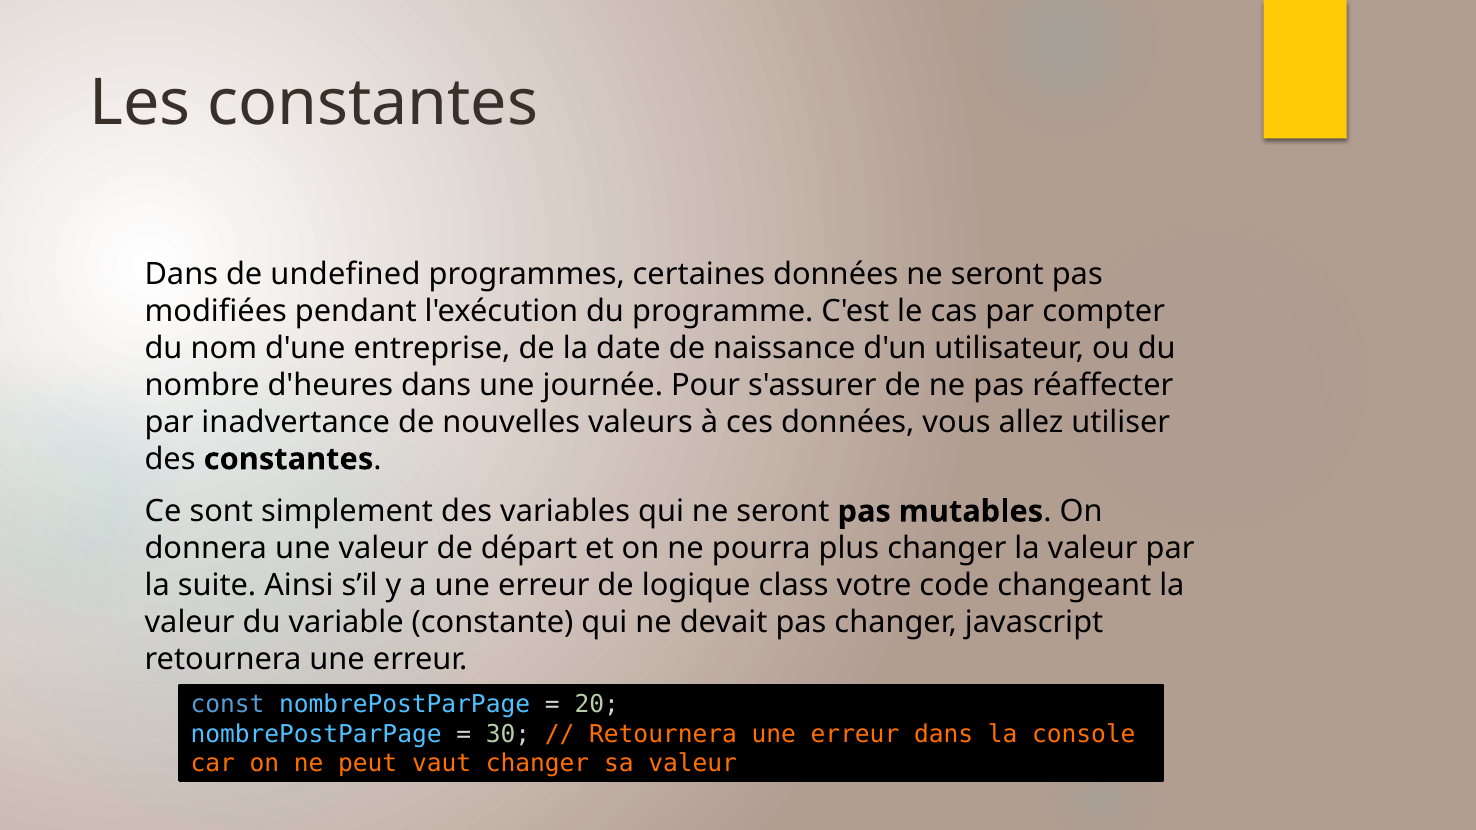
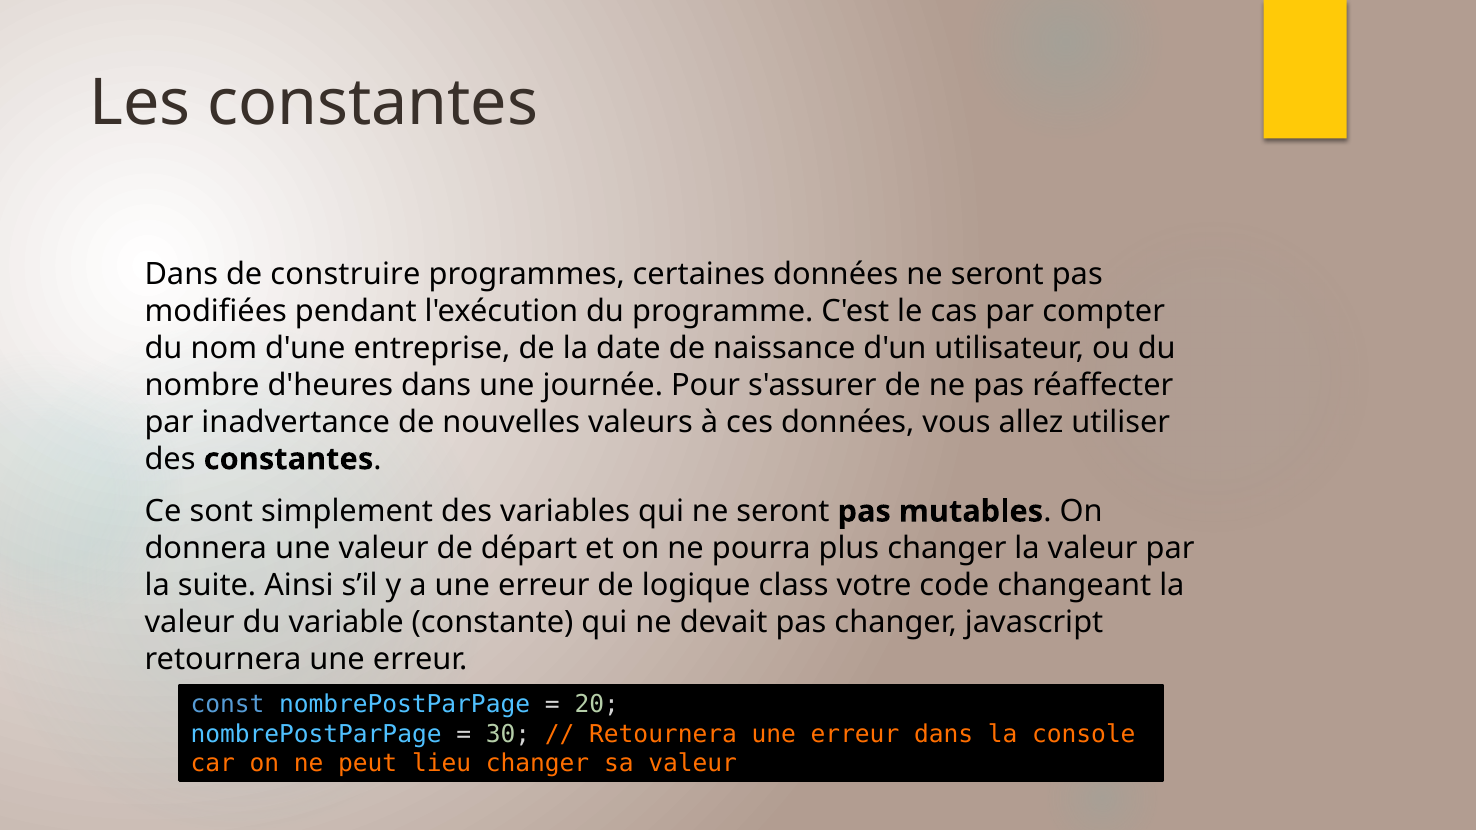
undefined: undefined -> construire
vaut: vaut -> lieu
